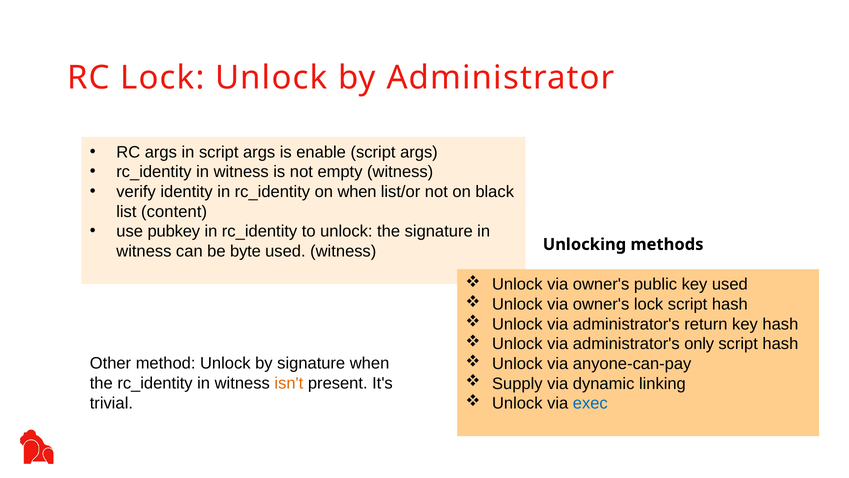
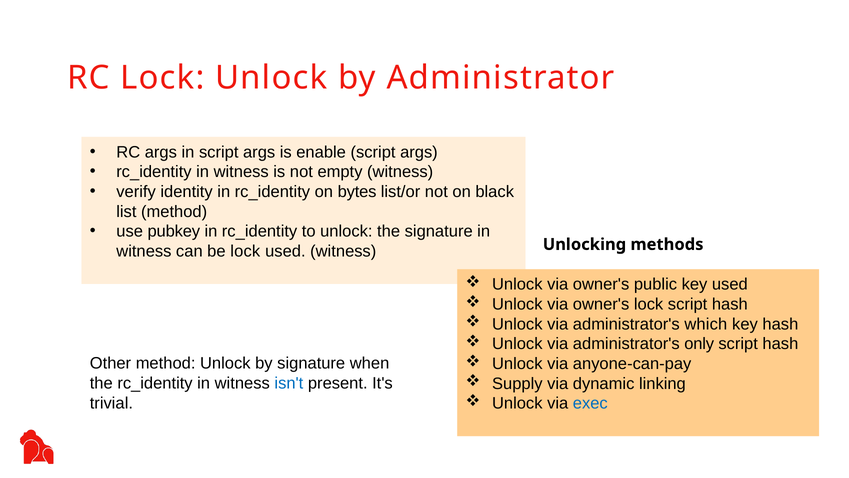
on when: when -> bytes
list content: content -> method
be byte: byte -> lock
return: return -> which
isn't colour: orange -> blue
